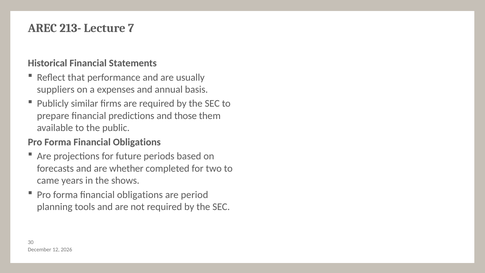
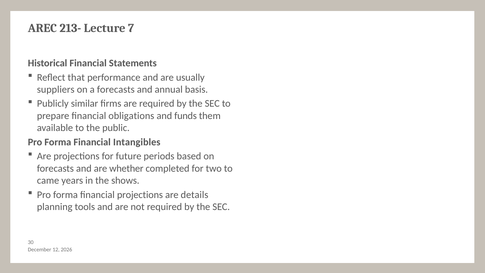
a expenses: expenses -> forecasts
predictions: predictions -> obligations
those: those -> funds
Obligations at (137, 142): Obligations -> Intangibles
obligations at (140, 195): obligations -> projections
period: period -> details
